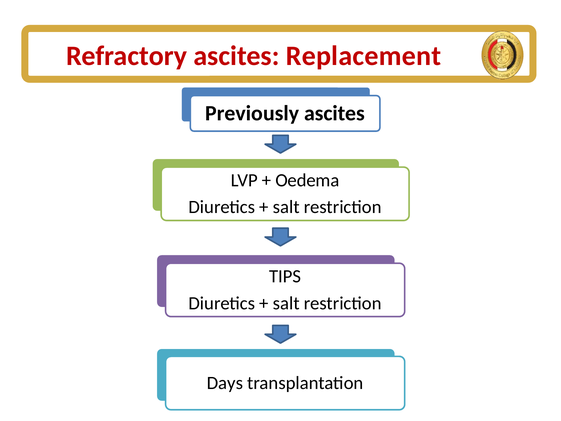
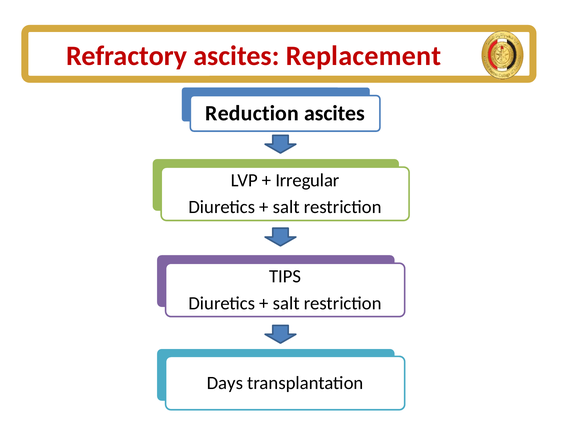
Previously: Previously -> Reduction
Oedema: Oedema -> Irregular
